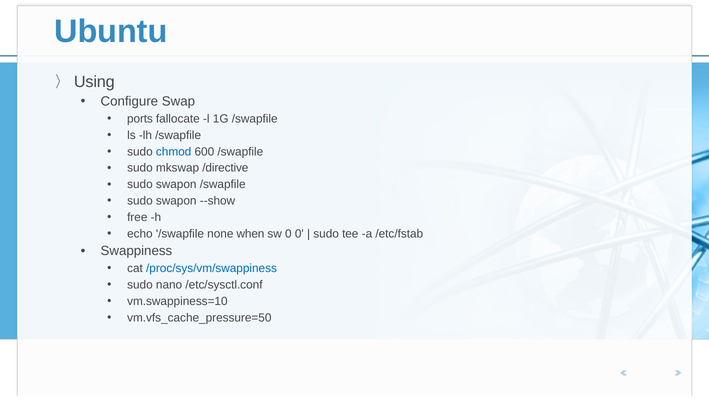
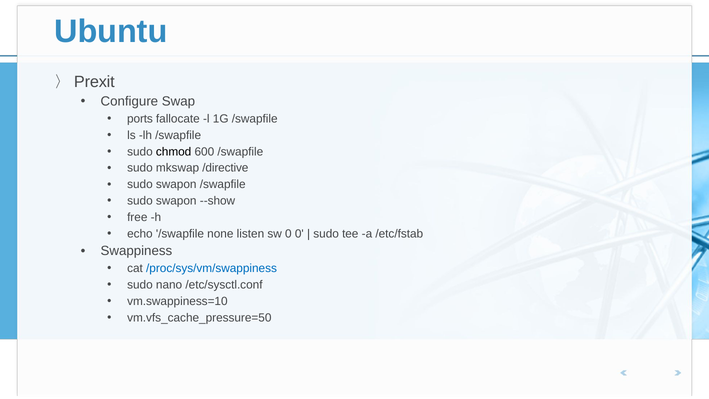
Using: Using -> Prexit
chmod colour: blue -> black
when: when -> listen
